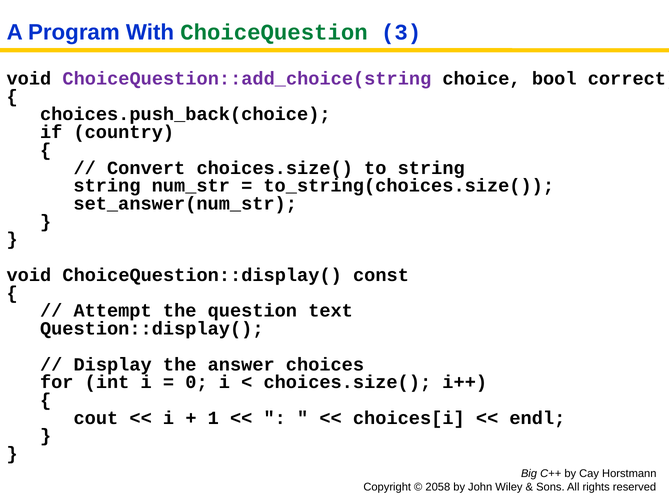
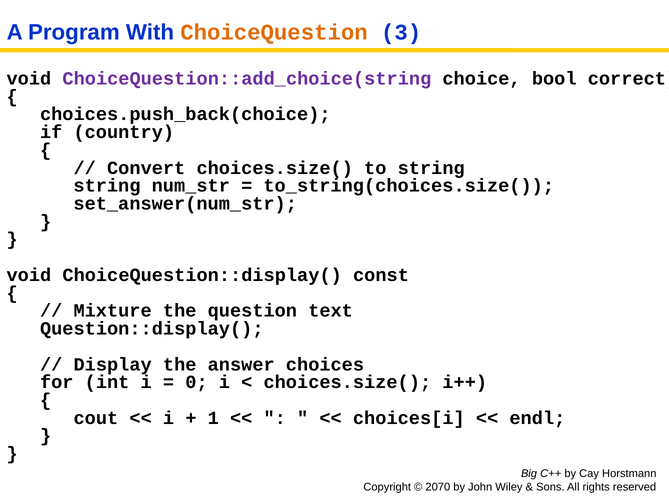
ChoiceQuestion colour: green -> orange
Attempt: Attempt -> Mixture
2058: 2058 -> 2070
